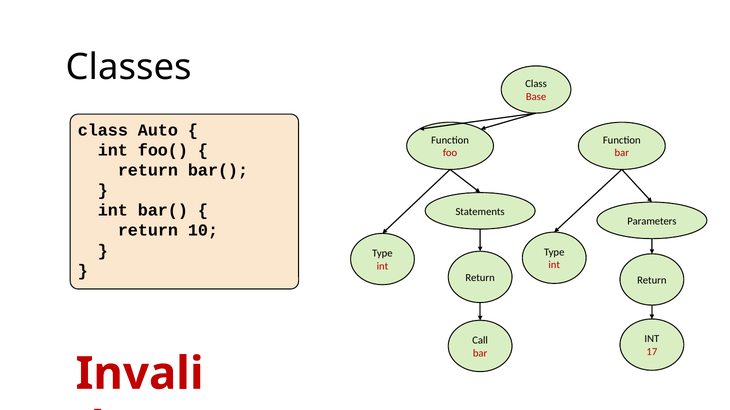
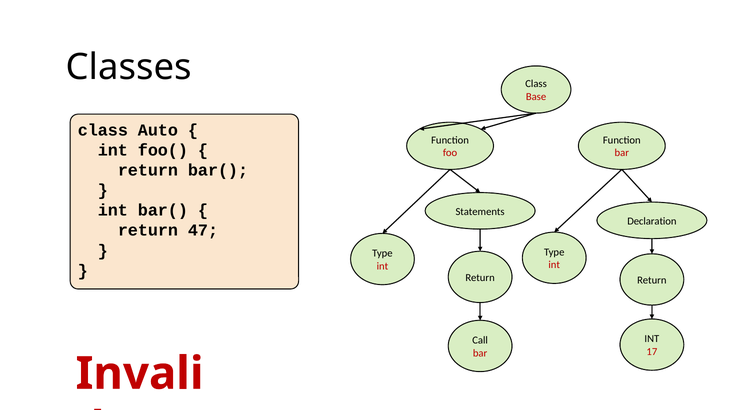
Parameters: Parameters -> Declaration
10: 10 -> 47
